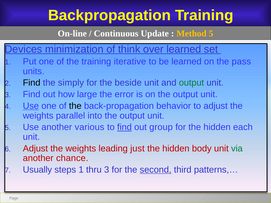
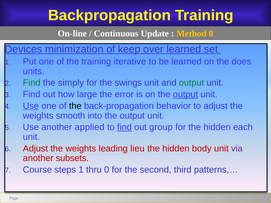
Method 5: 5 -> 0
think: think -> keep
pass: pass -> does
Find at (32, 83) colour: black -> green
beside: beside -> swings
output at (185, 94) underline: none -> present
parallel: parallel -> smooth
various: various -> applied
just: just -> lieu
via colour: green -> purple
chance: chance -> subsets
Usually: Usually -> Course
thru 3: 3 -> 0
second underline: present -> none
